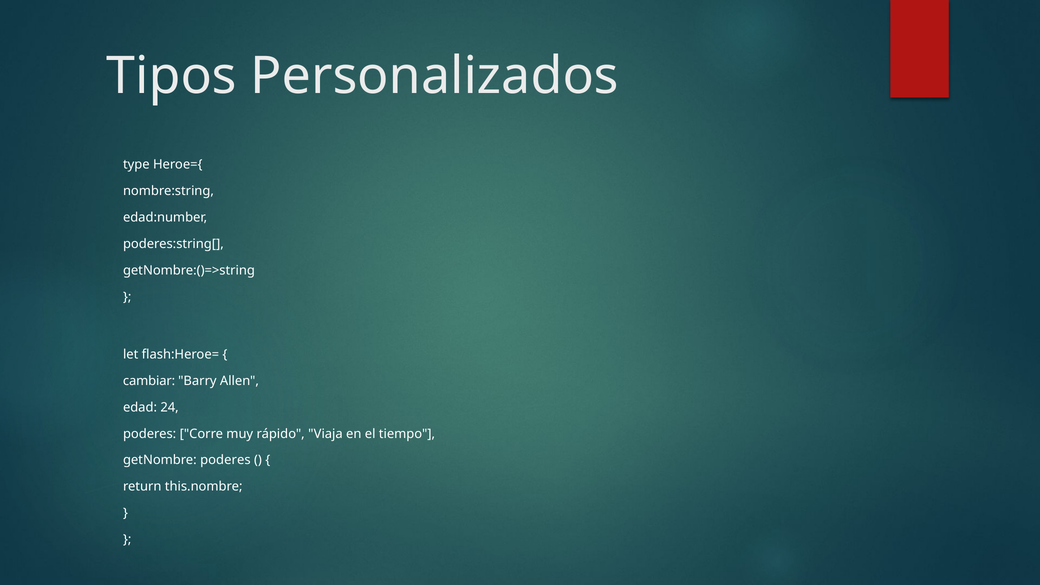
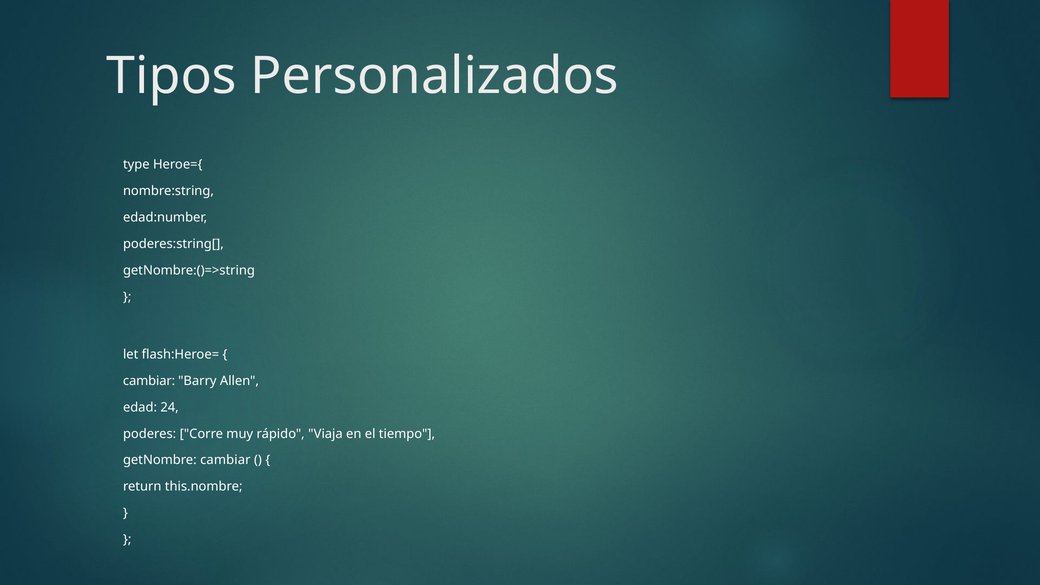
getNombre poderes: poderes -> cambiar
